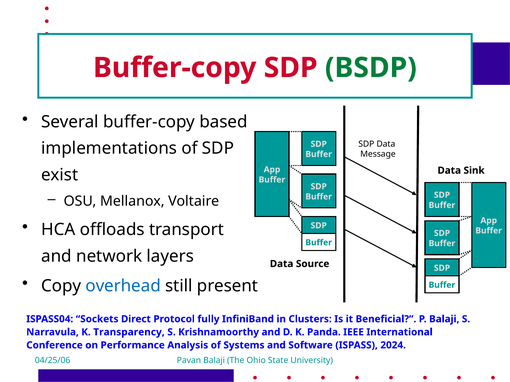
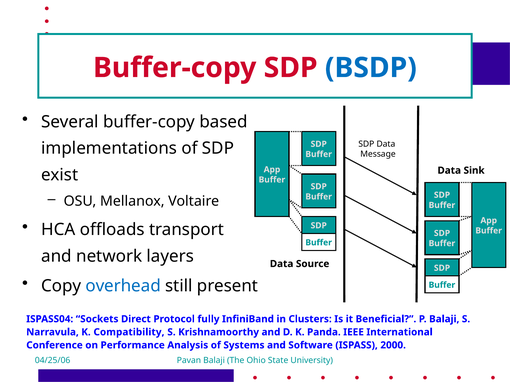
BSDP colour: green -> blue
Transparency: Transparency -> Compatibility
2024: 2024 -> 2000
